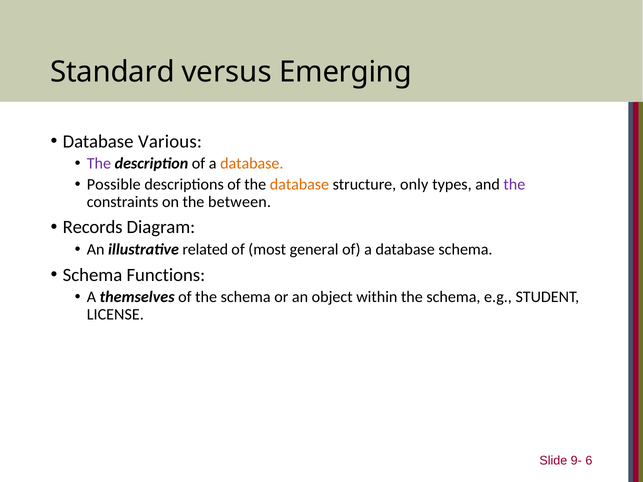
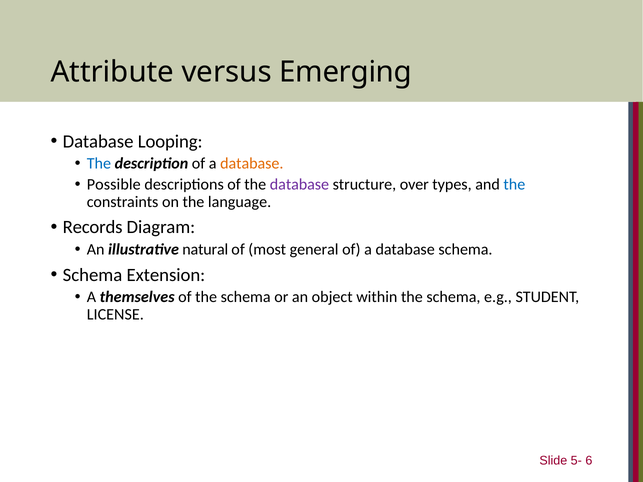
Standard: Standard -> Attribute
Various: Various -> Looping
The at (99, 164) colour: purple -> blue
database at (299, 184) colour: orange -> purple
only: only -> over
the at (514, 184) colour: purple -> blue
between: between -> language
related: related -> natural
Functions: Functions -> Extension
9-: 9- -> 5-
